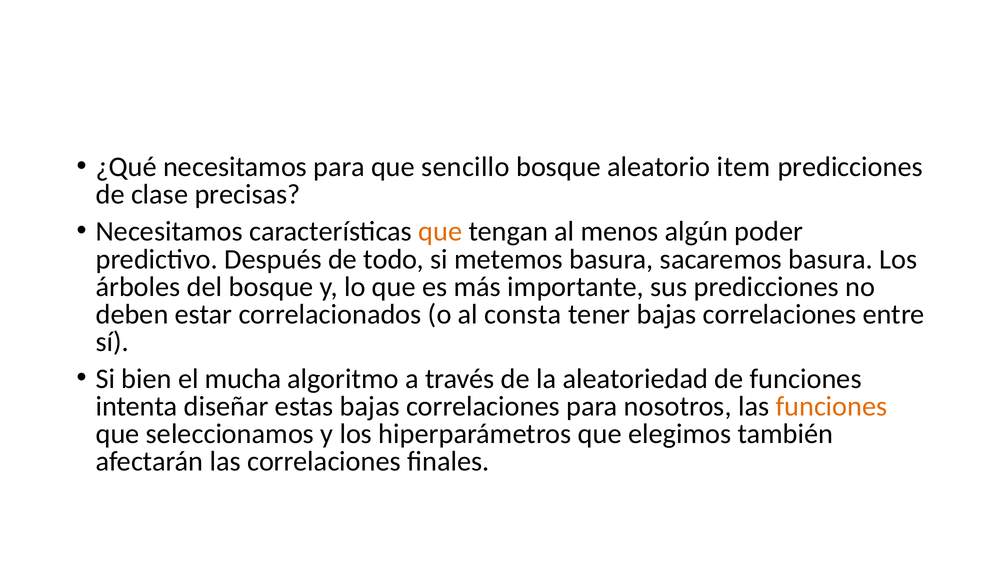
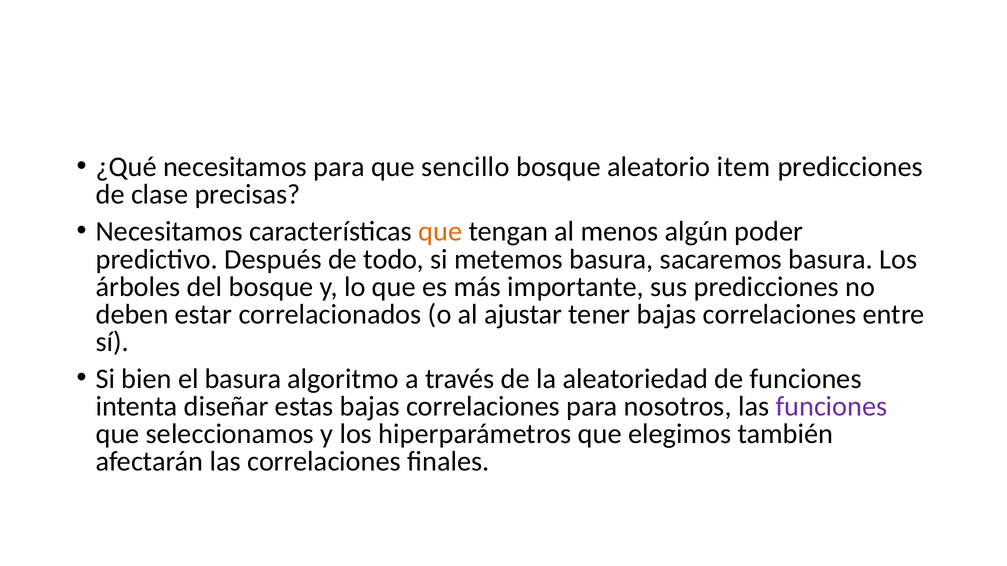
consta: consta -> ajustar
el mucha: mucha -> basura
funciones at (832, 407) colour: orange -> purple
